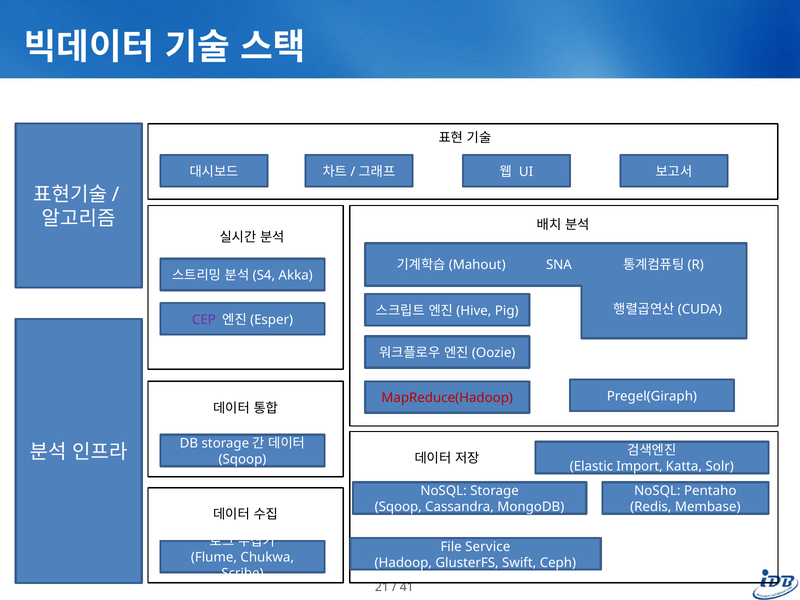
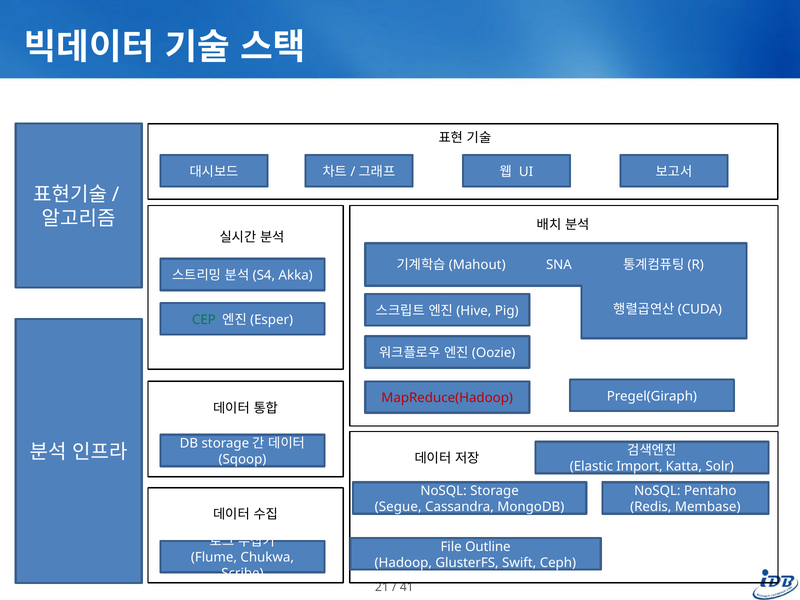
CEP colour: purple -> green
Sqoop at (398, 507): Sqoop -> Segue
Service: Service -> Outline
